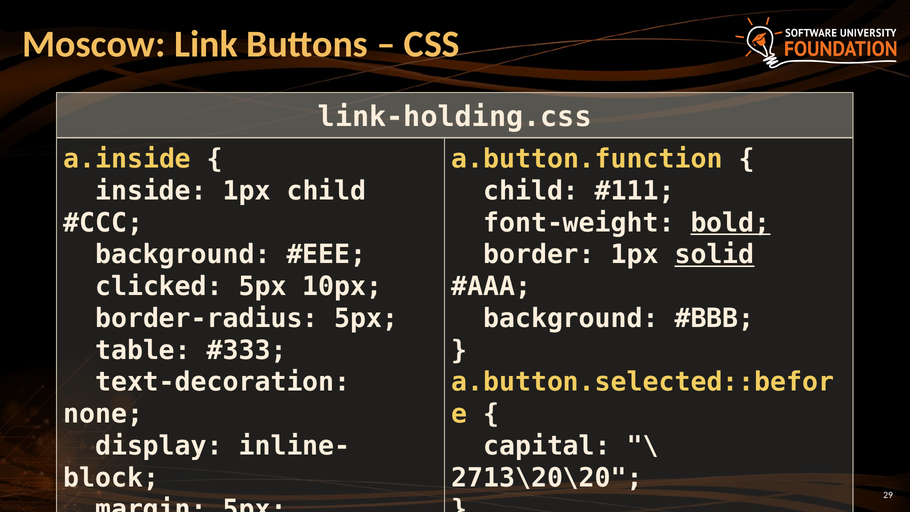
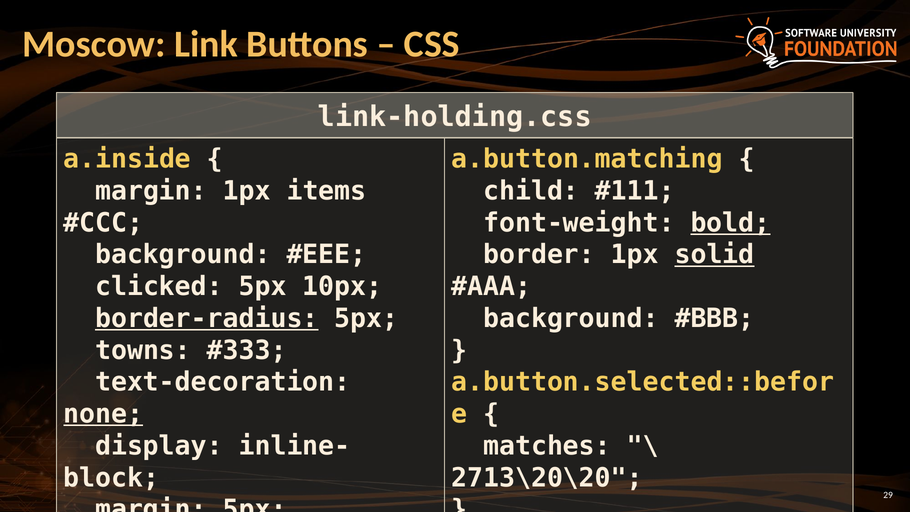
a.button.function: a.button.function -> a.button.matching
inside at (151, 191): inside -> margin
1px child: child -> items
border-radius underline: none -> present
table: table -> towns
none underline: none -> present
capital: capital -> matches
